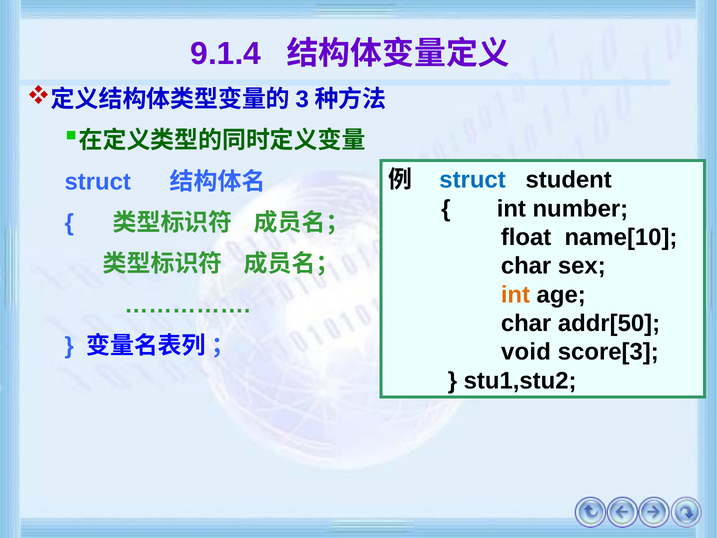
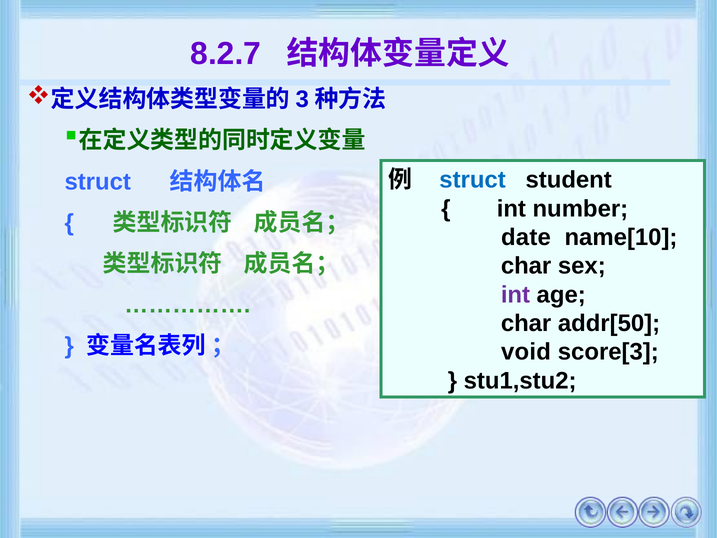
9.1.4: 9.1.4 -> 8.2.7
float: float -> date
int at (515, 295) colour: orange -> purple
